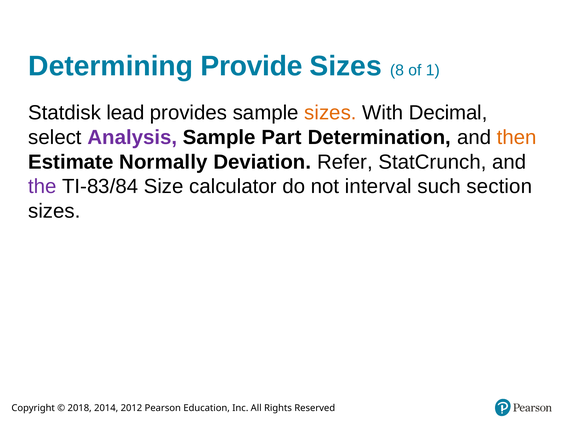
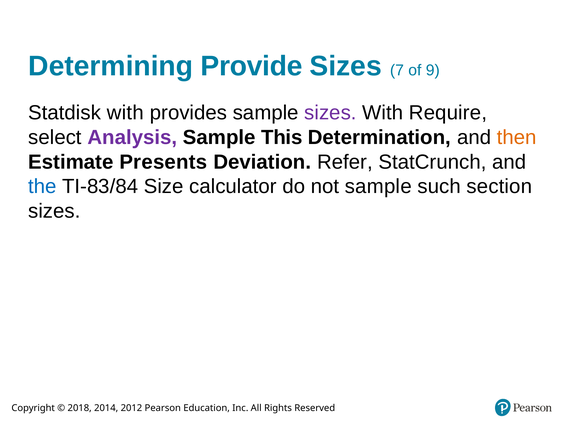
8: 8 -> 7
1: 1 -> 9
Statdisk lead: lead -> with
sizes at (330, 113) colour: orange -> purple
Decimal: Decimal -> Require
Part: Part -> This
Normally: Normally -> Presents
the colour: purple -> blue
not interval: interval -> sample
